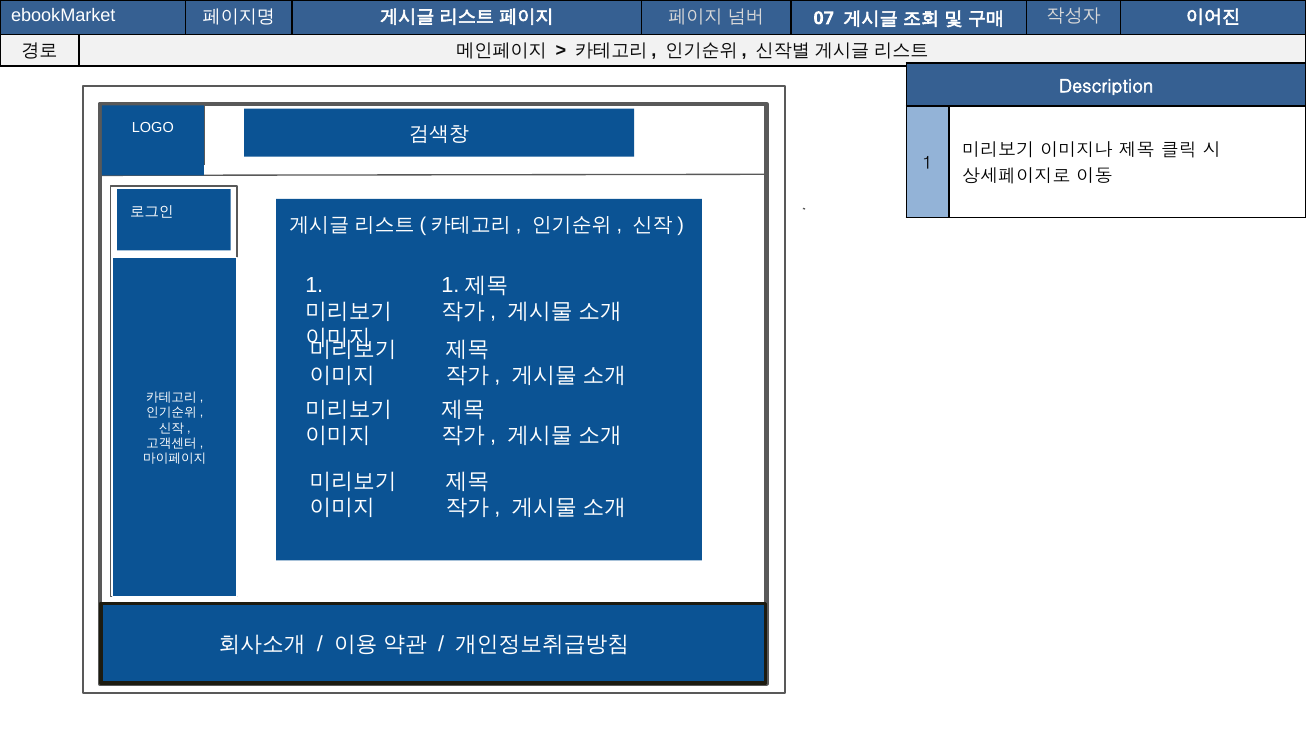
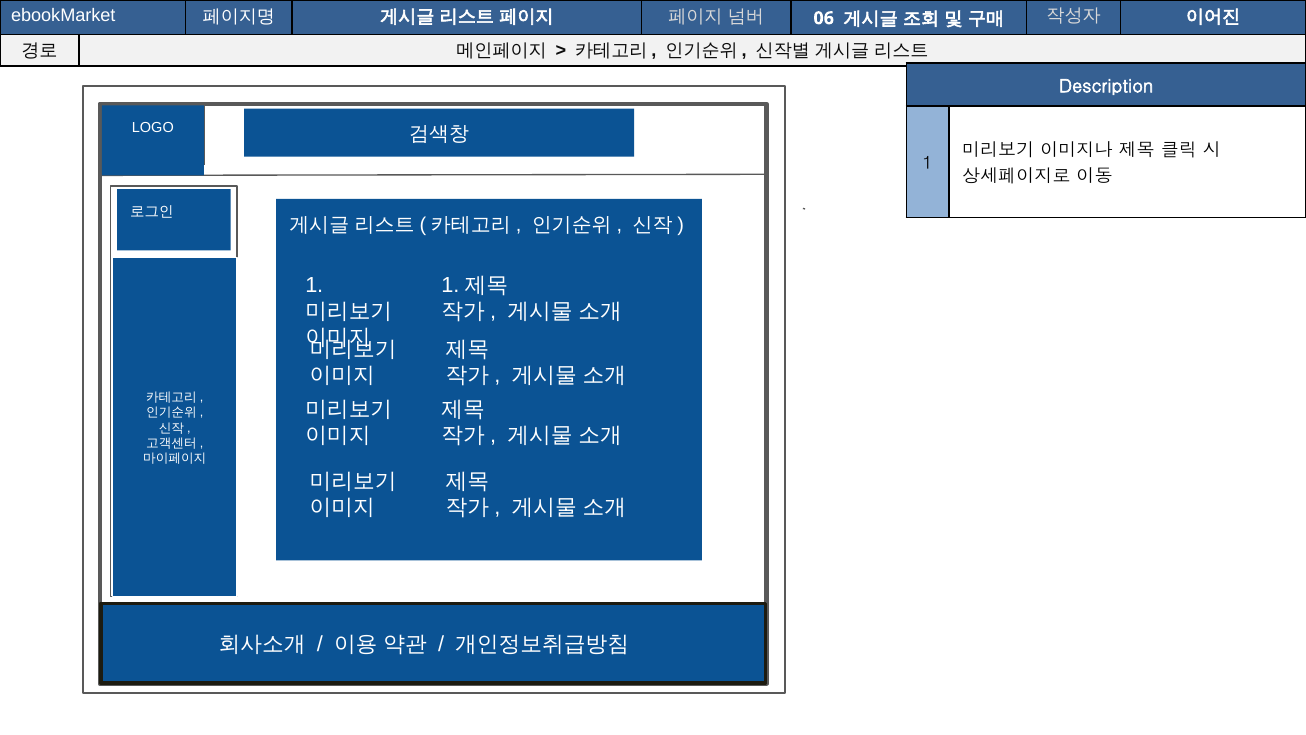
07: 07 -> 06
